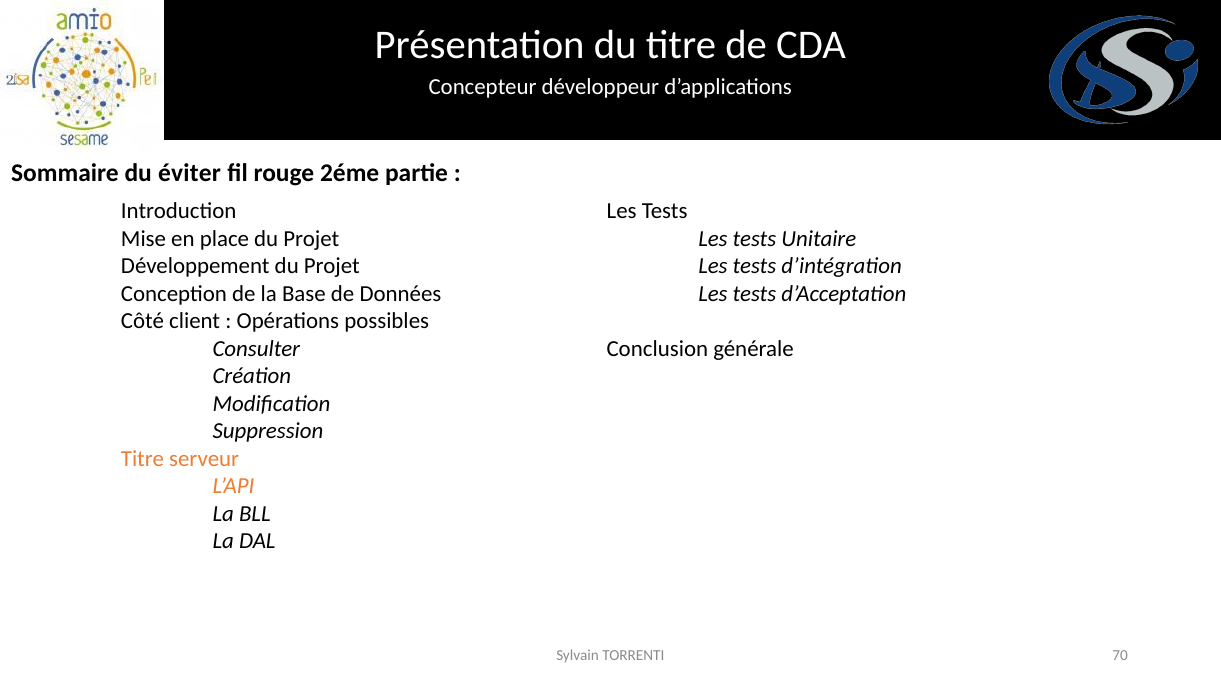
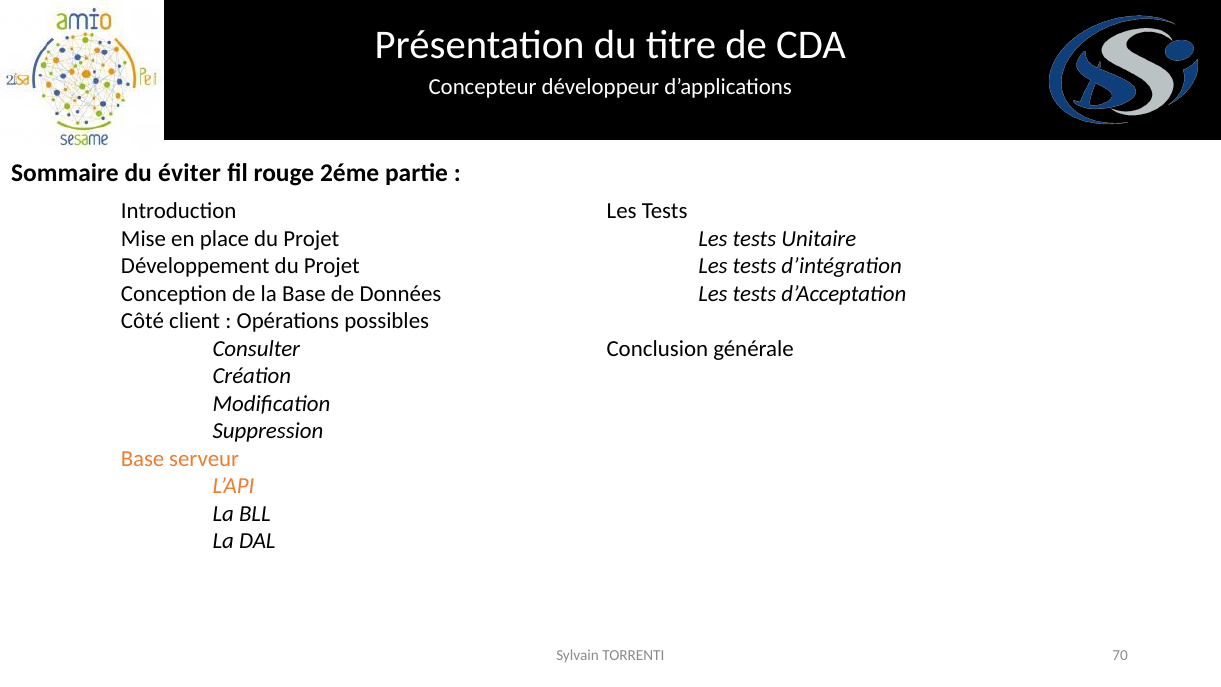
Titre at (143, 458): Titre -> Base
